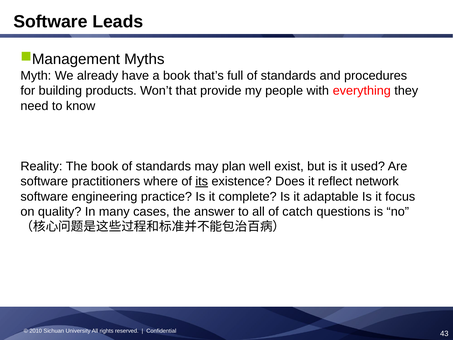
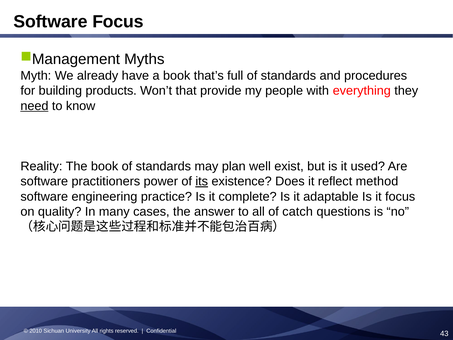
Software Leads: Leads -> Focus
need underline: none -> present
where: where -> power
network: network -> method
